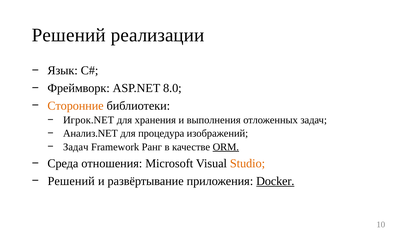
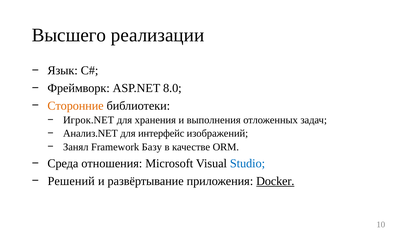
Решений at (69, 35): Решений -> Высшего
процедура: процедура -> интерфейс
Задач at (76, 147): Задач -> Занял
Ранг: Ранг -> Базу
ORM underline: present -> none
Studio colour: orange -> blue
